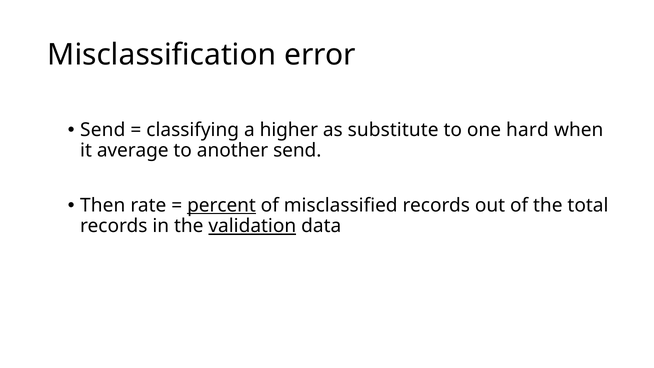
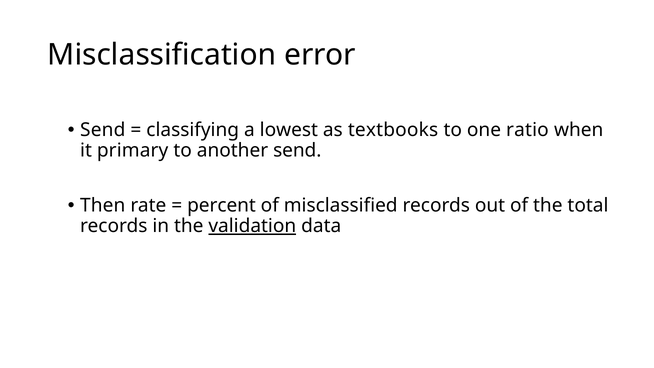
higher: higher -> lowest
substitute: substitute -> textbooks
hard: hard -> ratio
average: average -> primary
percent underline: present -> none
